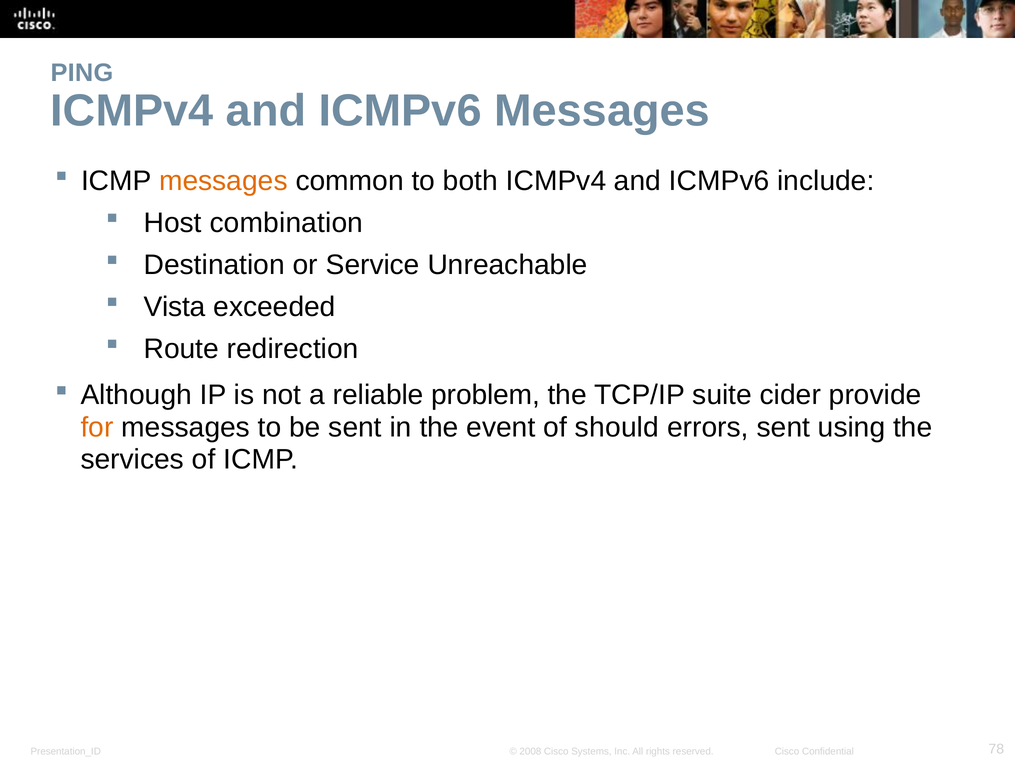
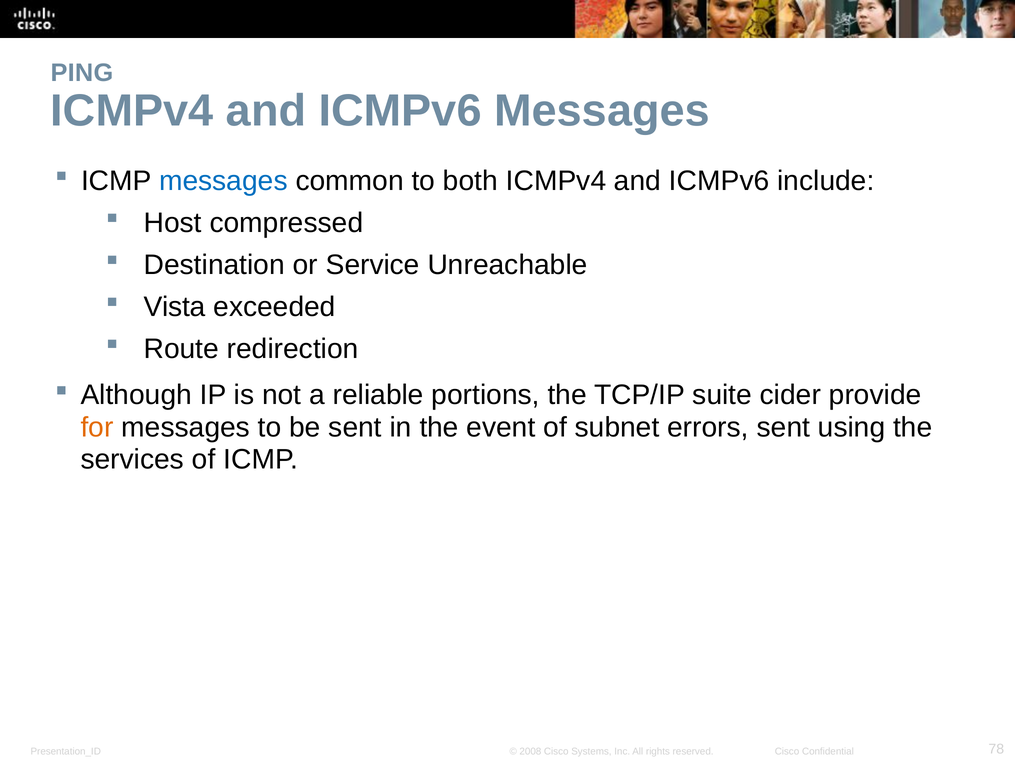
messages at (223, 181) colour: orange -> blue
combination: combination -> compressed
problem: problem -> portions
should: should -> subnet
